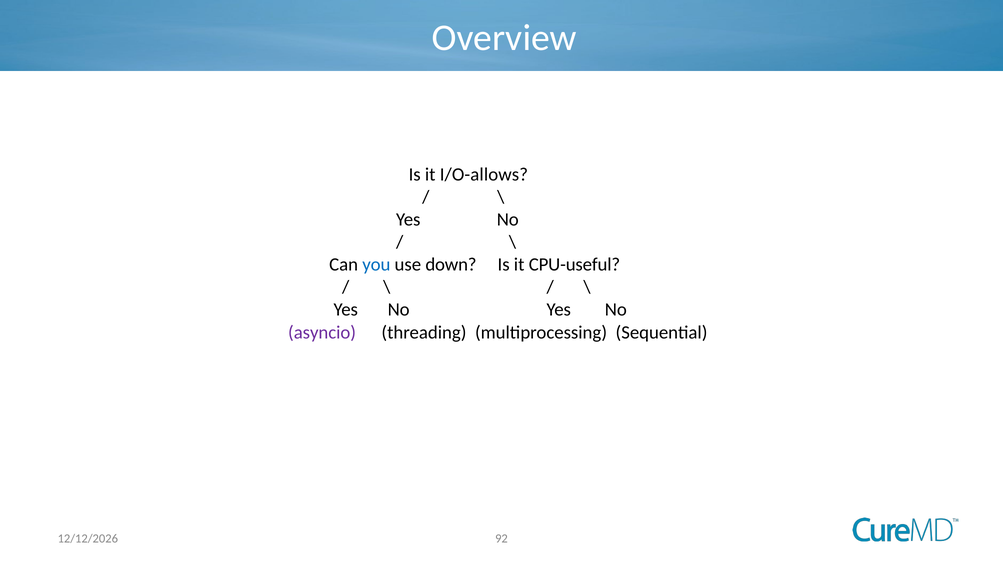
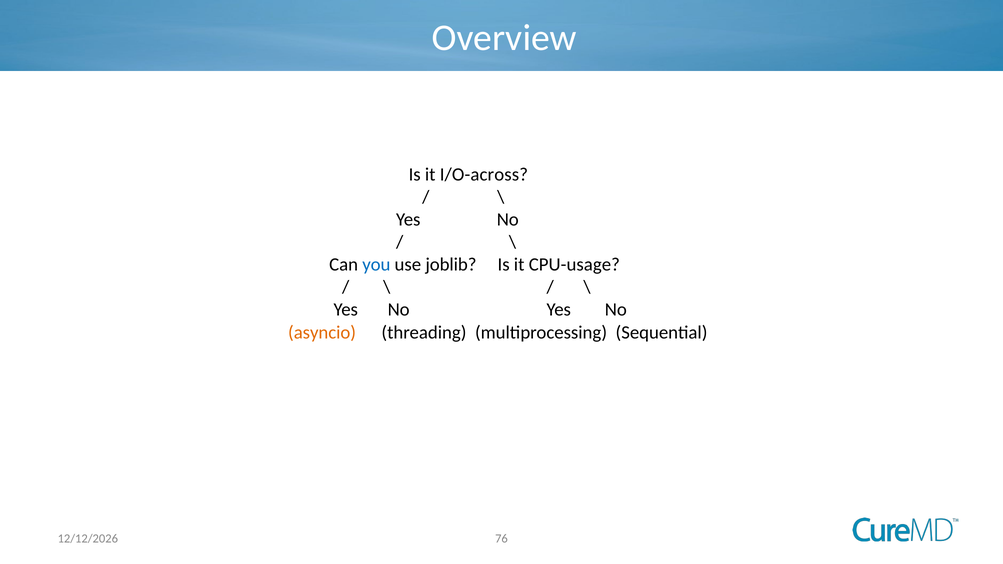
I/O-allows: I/O-allows -> I/O-across
down: down -> joblib
CPU-useful: CPU-useful -> CPU-usage
asyncio colour: purple -> orange
92: 92 -> 76
